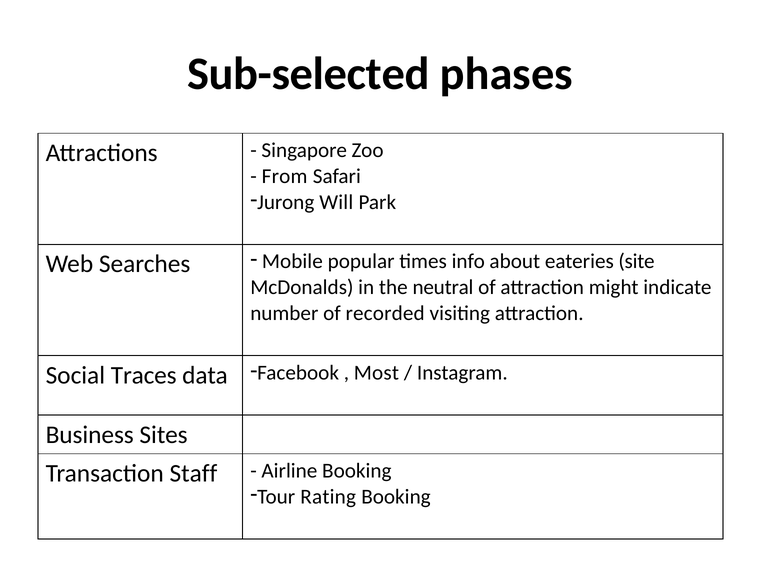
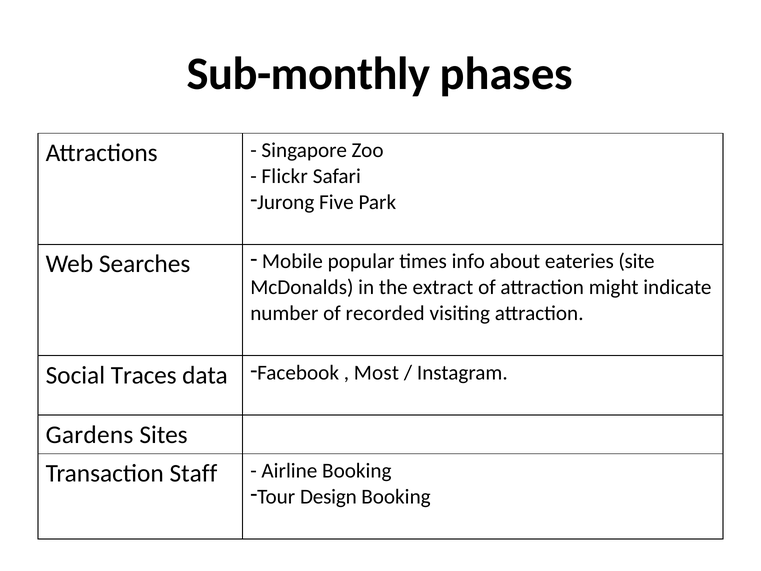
Sub-selected: Sub-selected -> Sub-monthly
From: From -> Flickr
Will: Will -> Five
neutral: neutral -> extract
Business: Business -> Gardens
Rating: Rating -> Design
